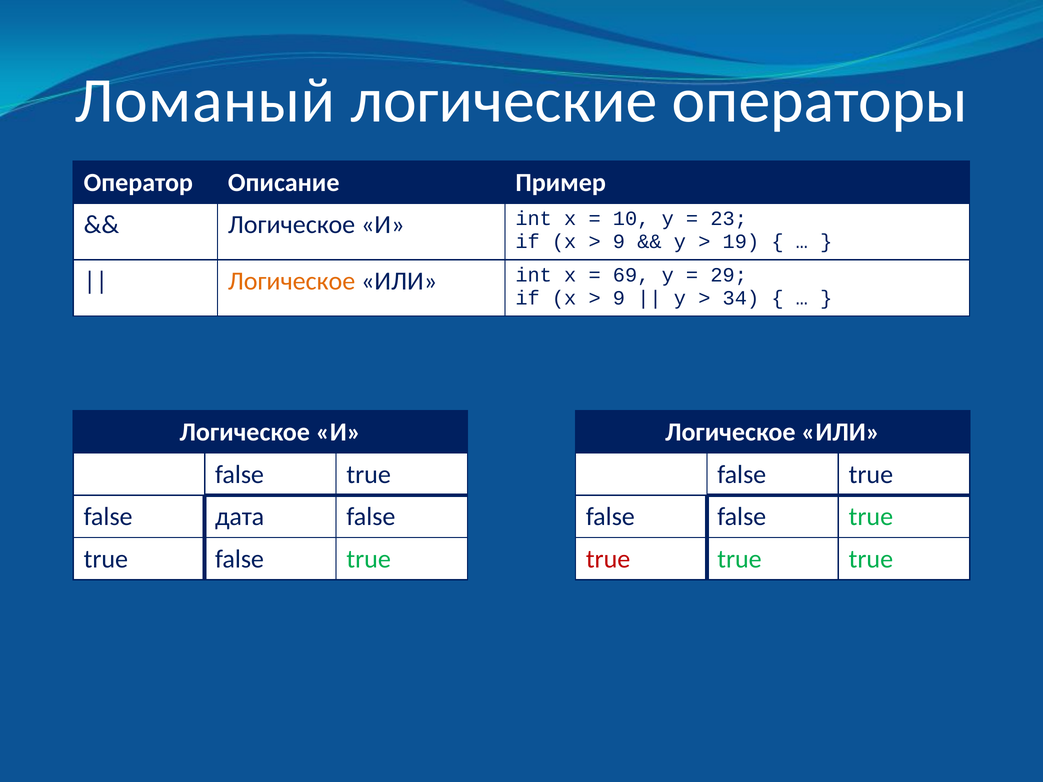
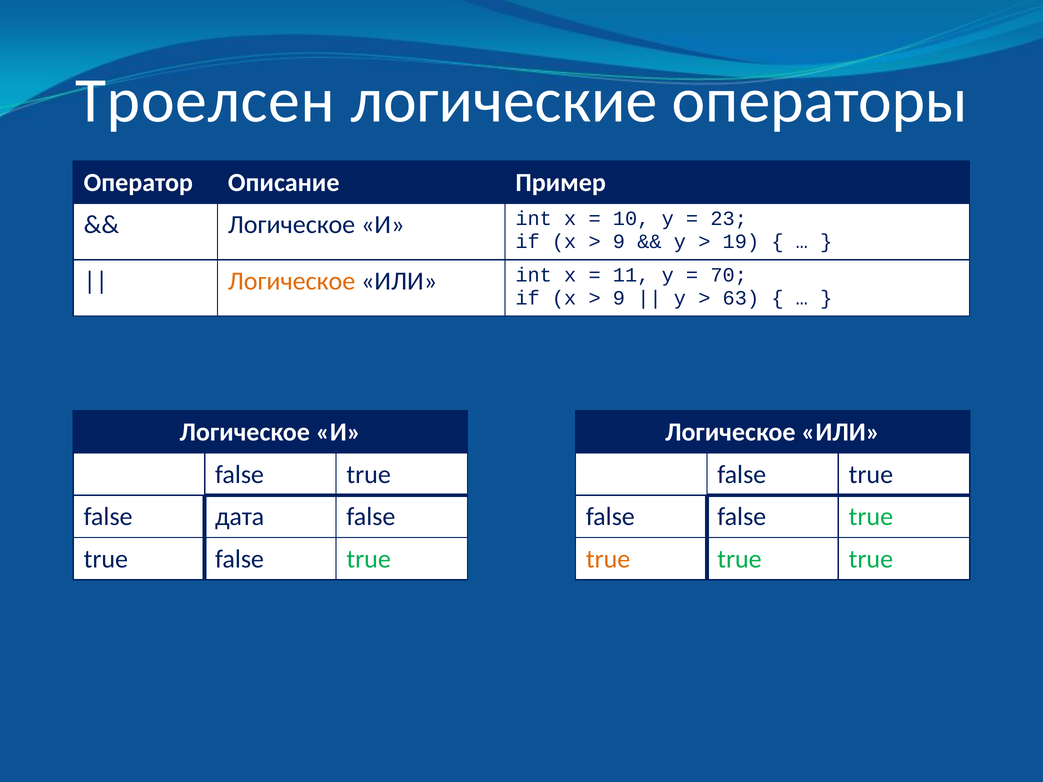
Ломаный: Ломаный -> Троелсен
69: 69 -> 11
29: 29 -> 70
34: 34 -> 63
true at (608, 559) colour: red -> orange
